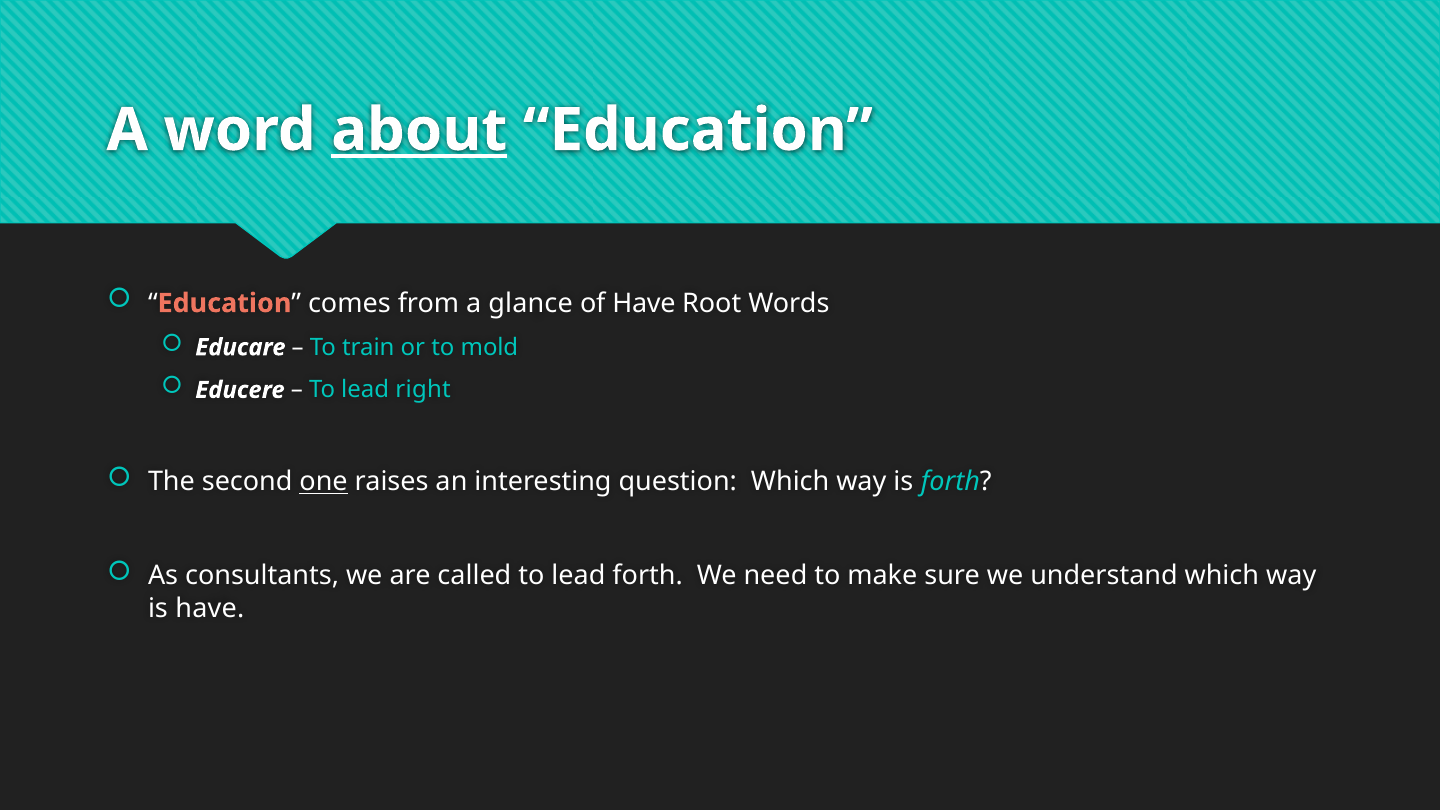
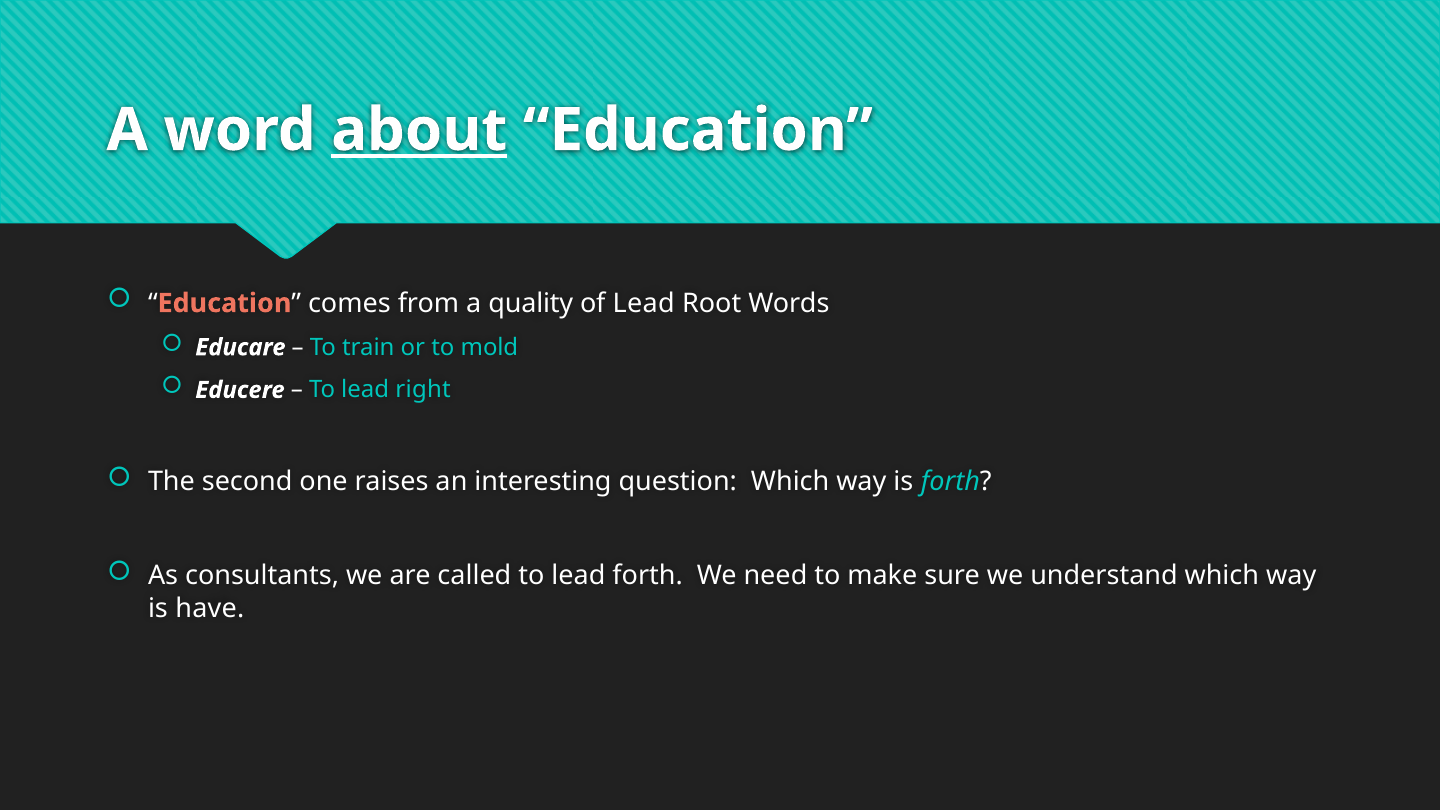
glance: glance -> quality
of Have: Have -> Lead
one underline: present -> none
